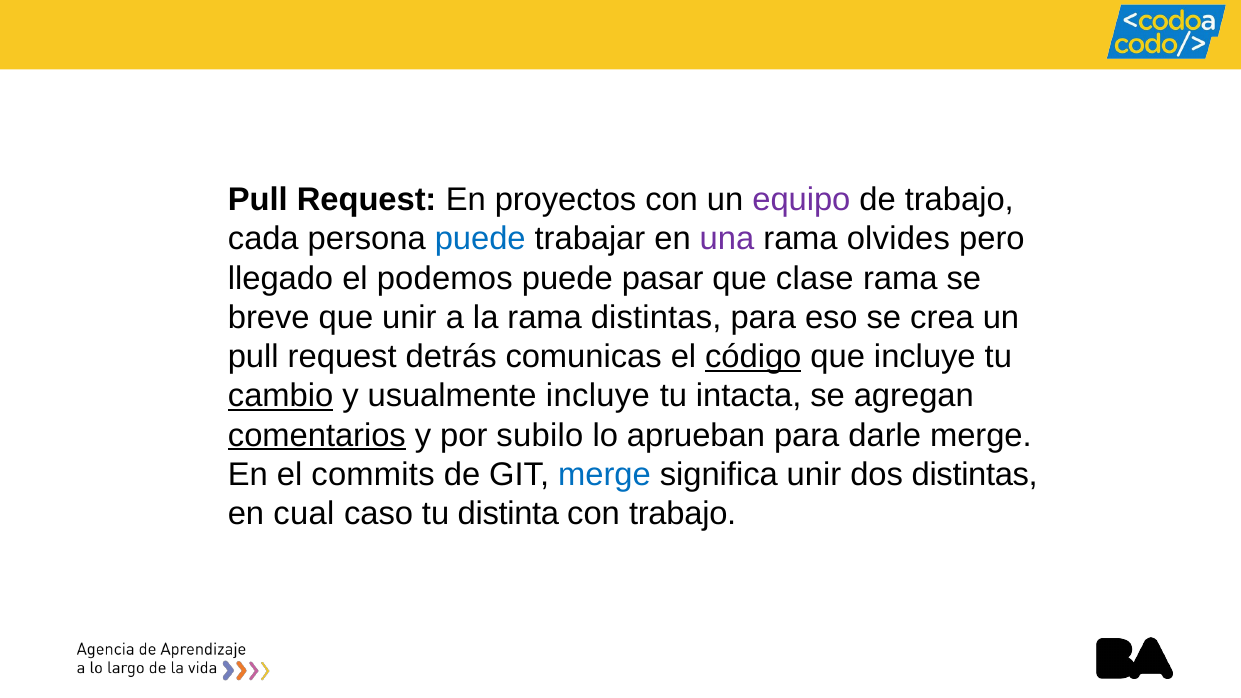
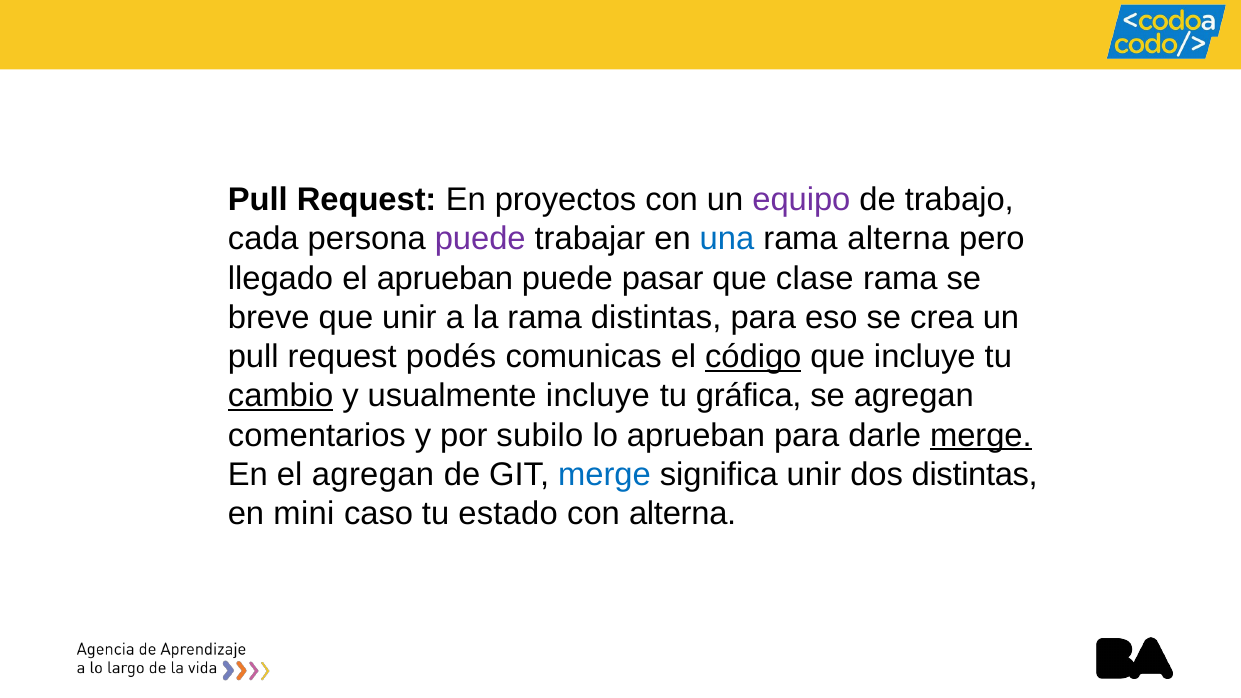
puede at (480, 239) colour: blue -> purple
una colour: purple -> blue
rama olvides: olvides -> alterna
el podemos: podemos -> aprueban
detrás: detrás -> podés
intacta: intacta -> gráfica
comentarios underline: present -> none
merge at (981, 435) underline: none -> present
el commits: commits -> agregan
cual: cual -> mini
distinta: distinta -> estado
con trabajo: trabajo -> alterna
